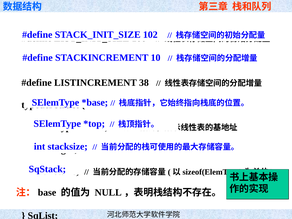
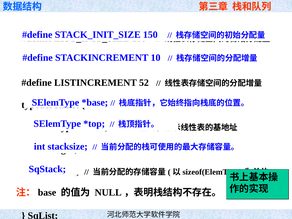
102: 102 -> 150
38: 38 -> 52
